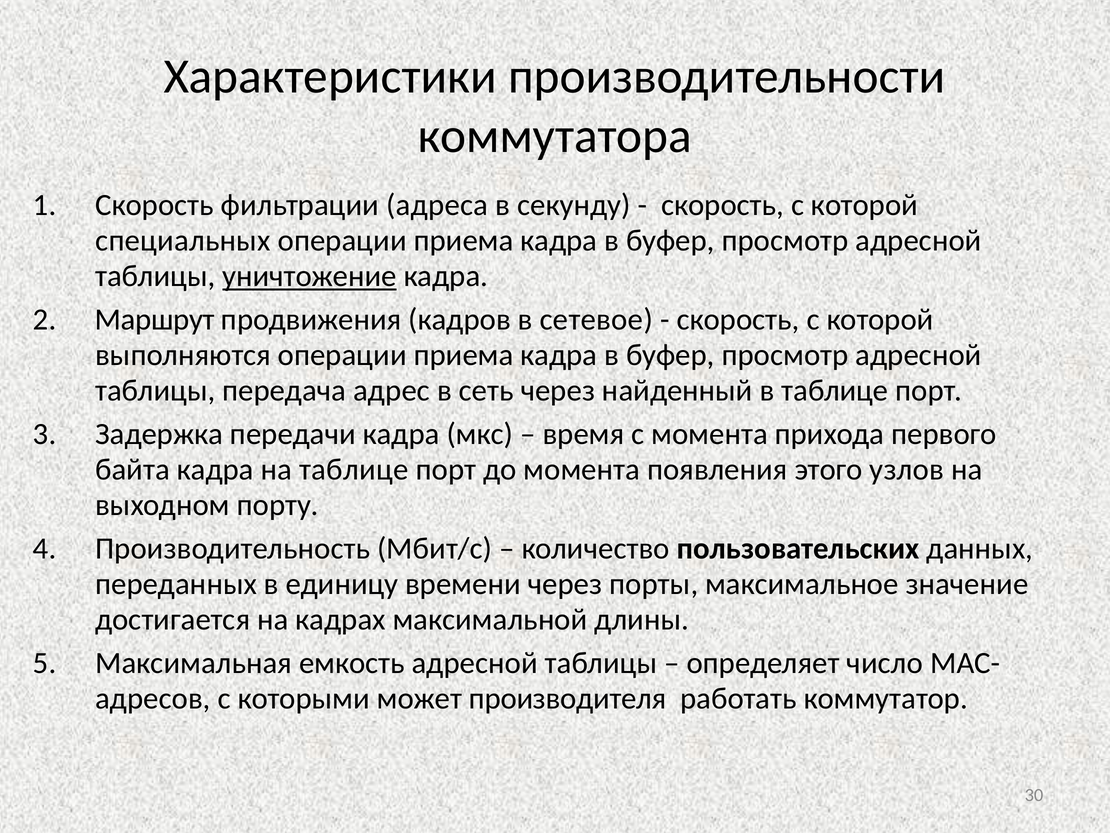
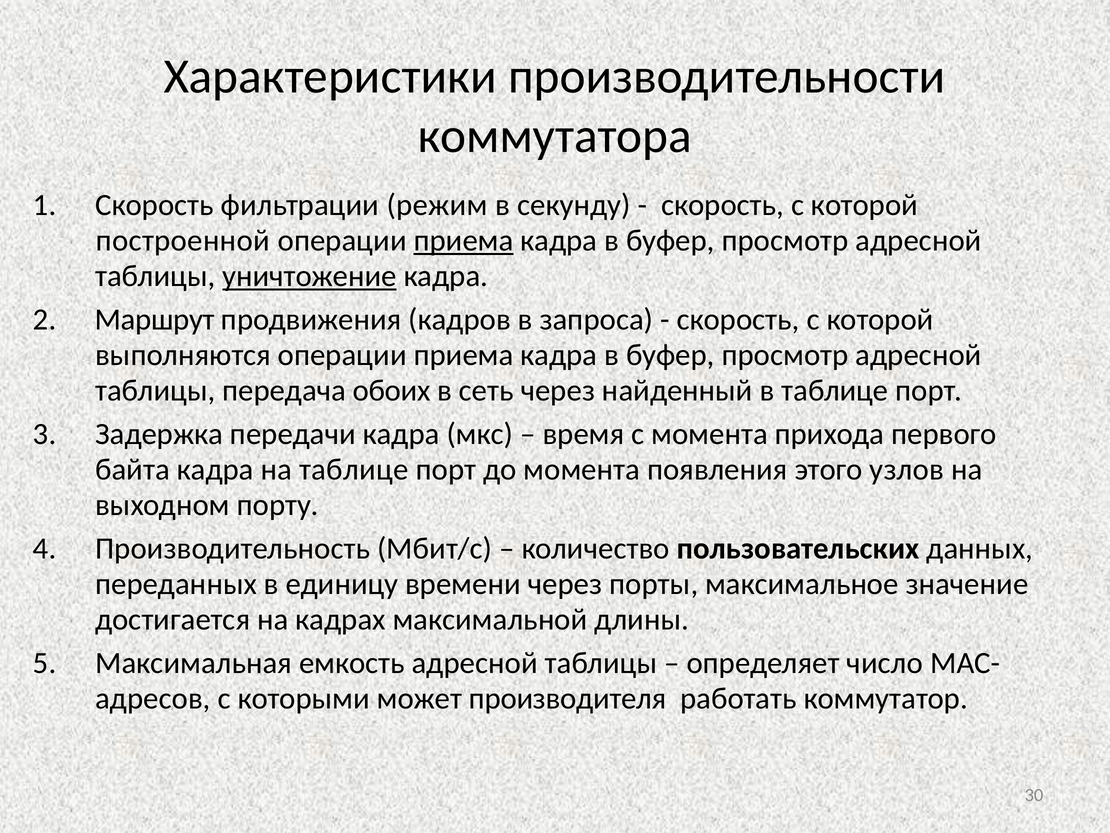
адреса: адреса -> режим
специальных: специальных -> построенной
приема at (464, 240) underline: none -> present
сетевое: сетевое -> запроса
адрес: адрес -> обоих
